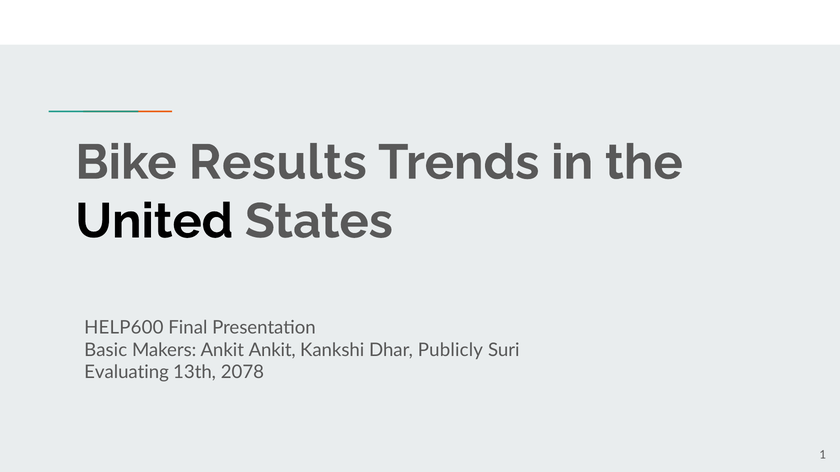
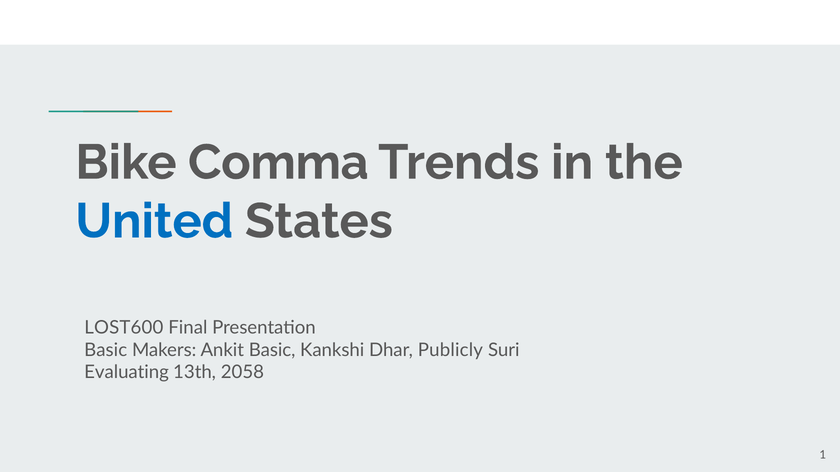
Results: Results -> Comma
United colour: black -> blue
HELP600: HELP600 -> LOST600
Ankit Ankit: Ankit -> Basic
2078: 2078 -> 2058
